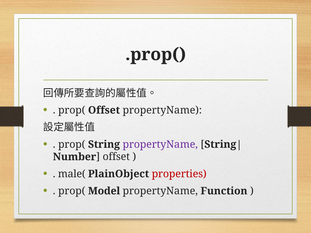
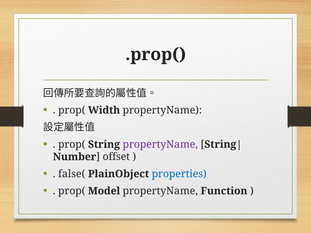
prop( Offset: Offset -> Width
male(: male( -> false(
properties colour: red -> blue
